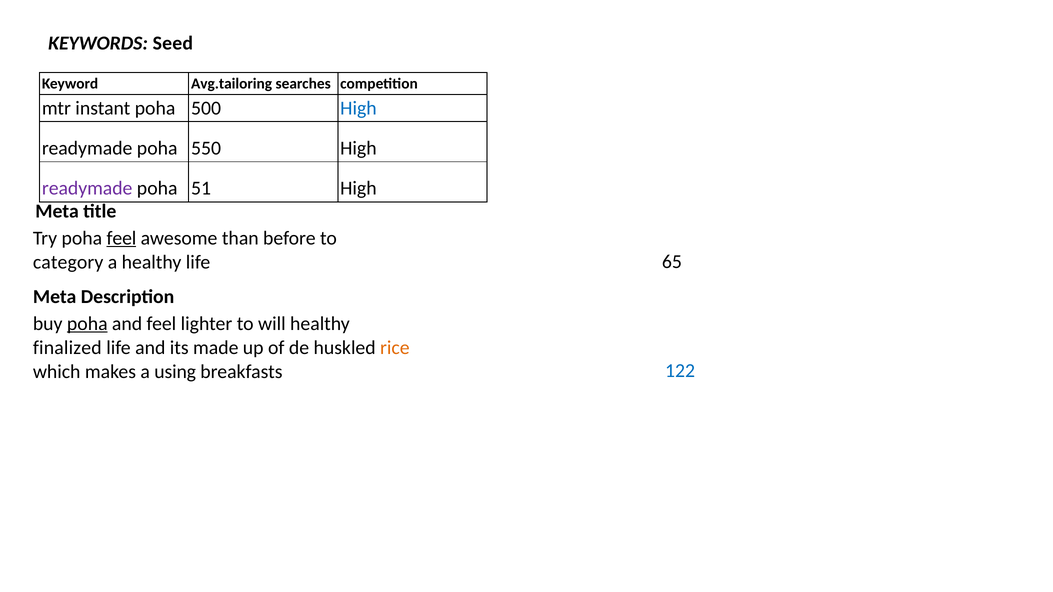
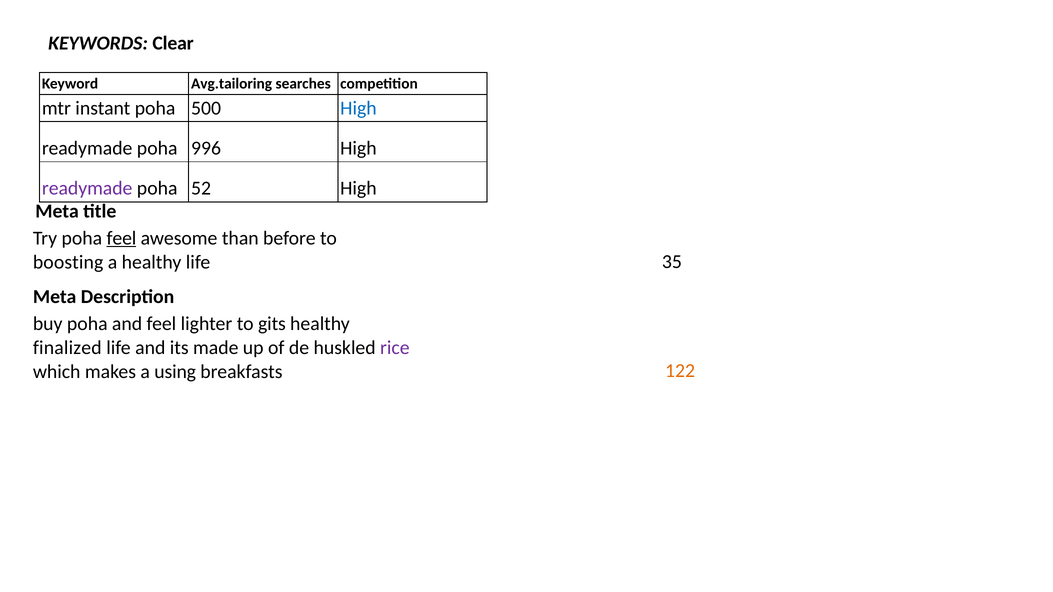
Seed: Seed -> Clear
550: 550 -> 996
51: 51 -> 52
category: category -> boosting
65: 65 -> 35
poha at (87, 324) underline: present -> none
will: will -> gits
rice colour: orange -> purple
122 colour: blue -> orange
